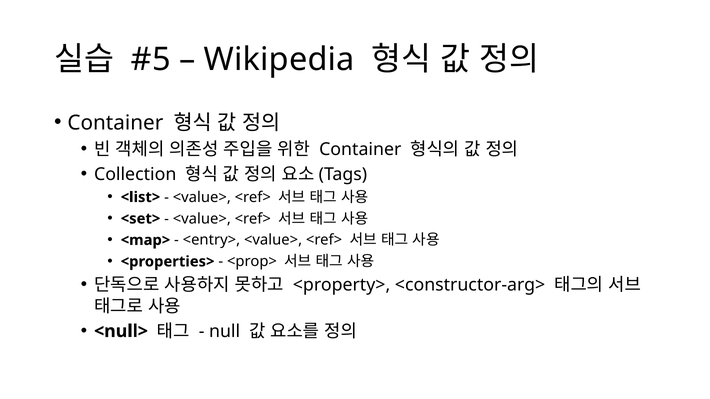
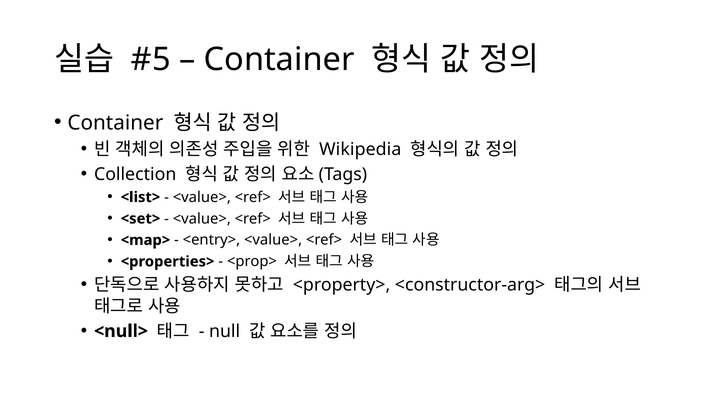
Wikipedia at (279, 60): Wikipedia -> Container
Container at (360, 149): Container -> Wikipedia
